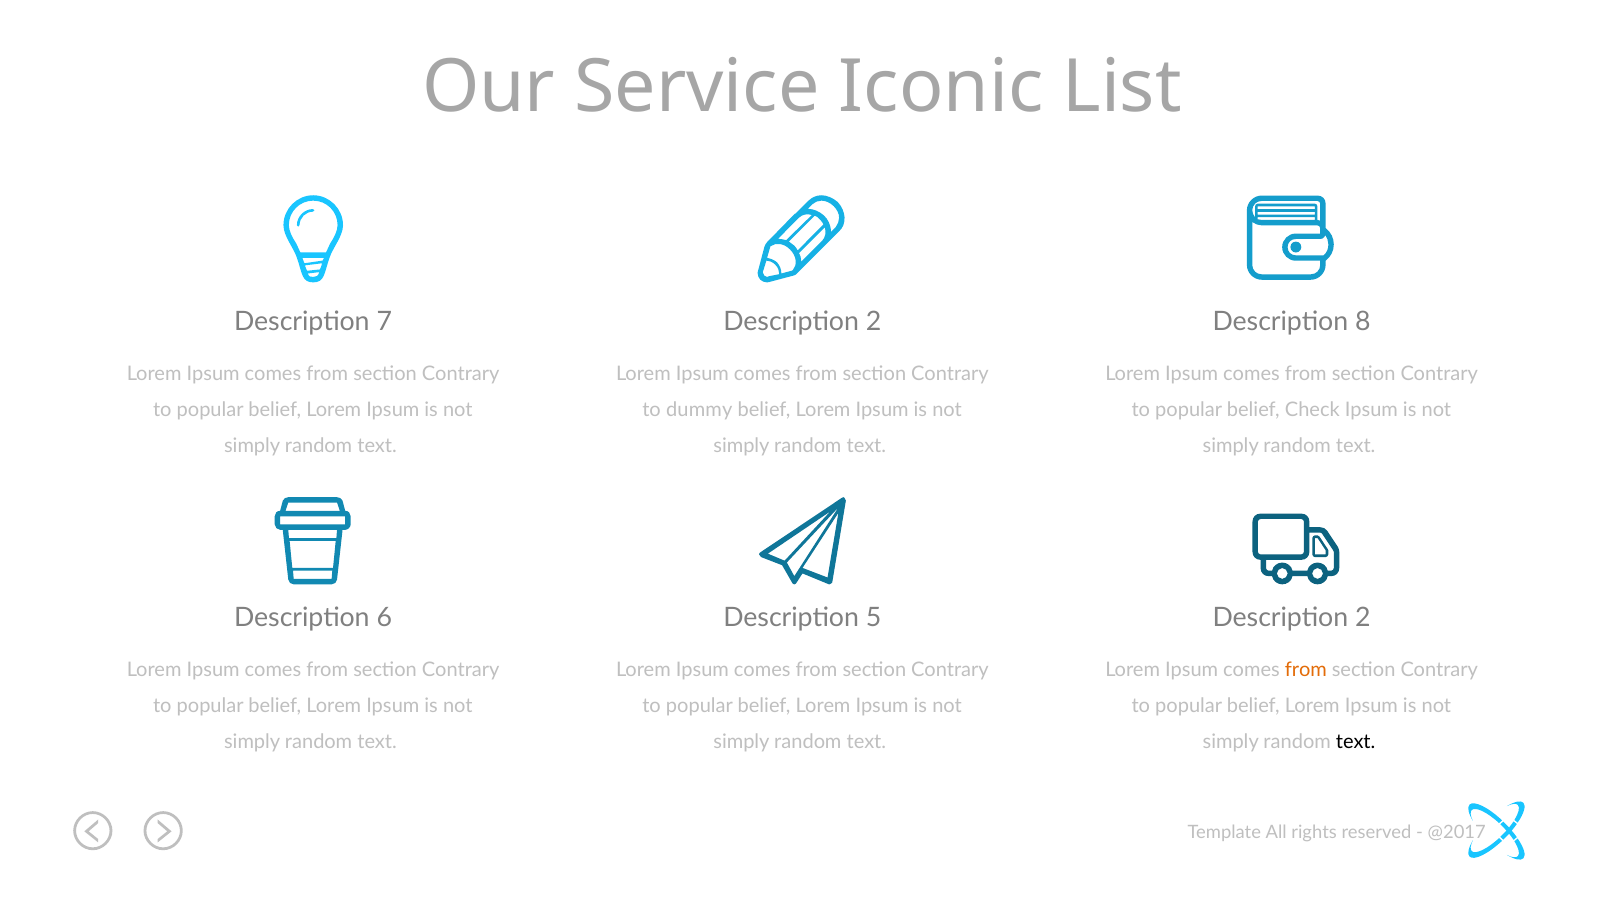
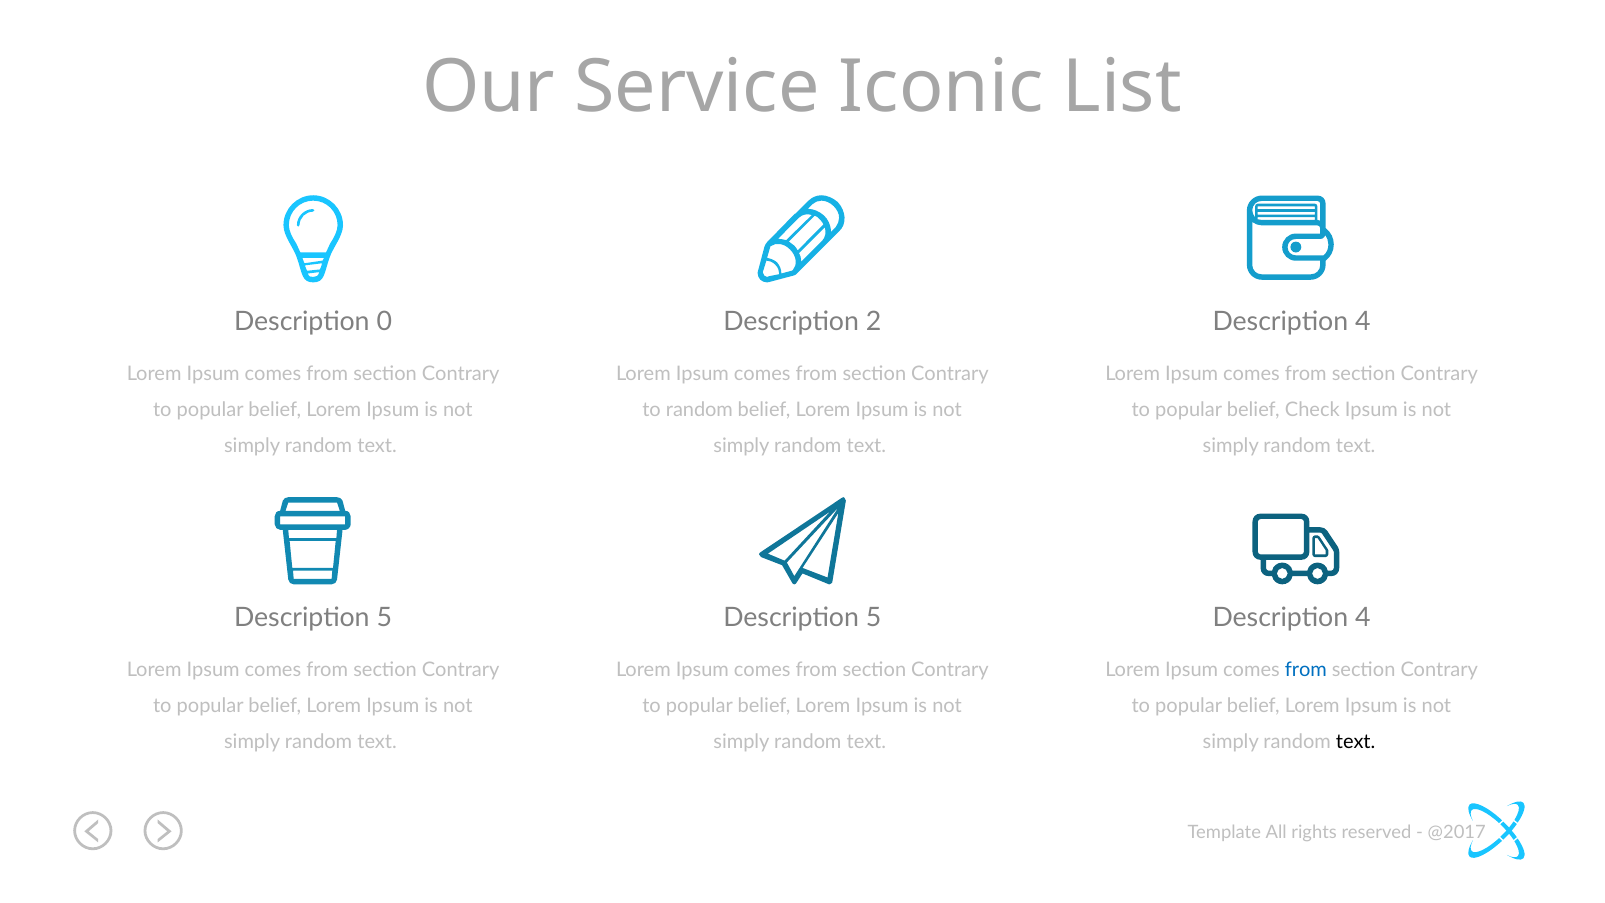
7: 7 -> 0
8 at (1363, 322): 8 -> 4
to dummy: dummy -> random
6 at (384, 618): 6 -> 5
2 at (1363, 618): 2 -> 4
from at (1306, 670) colour: orange -> blue
